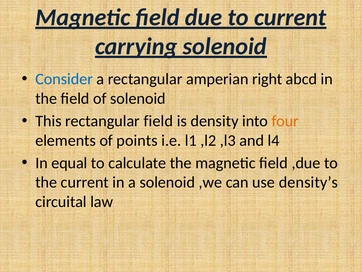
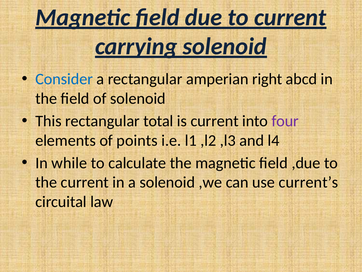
rectangular field: field -> total
is density: density -> current
four colour: orange -> purple
equal: equal -> while
density’s: density’s -> current’s
